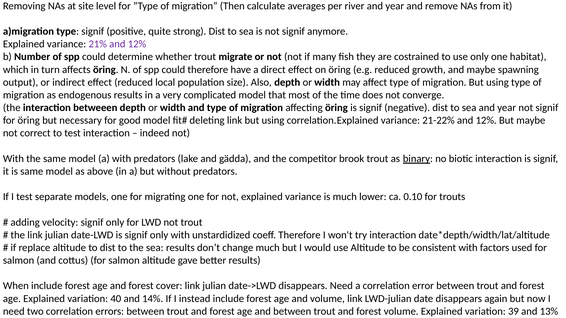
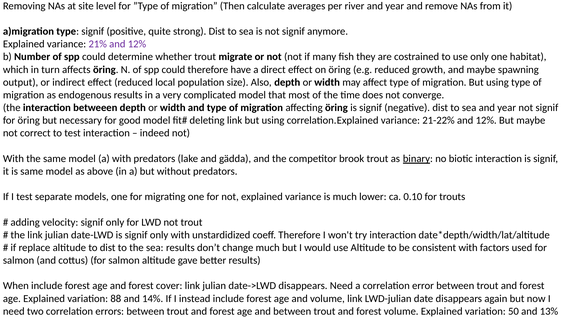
40: 40 -> 88
39: 39 -> 50
